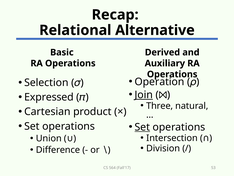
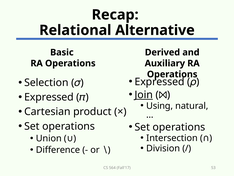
Operation at (159, 82): Operation -> Expressed
Three: Three -> Using
Set at (142, 127) underline: present -> none
